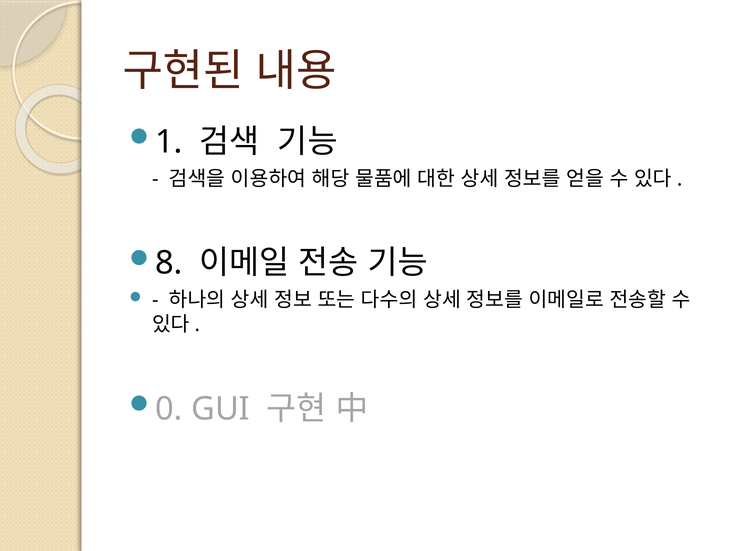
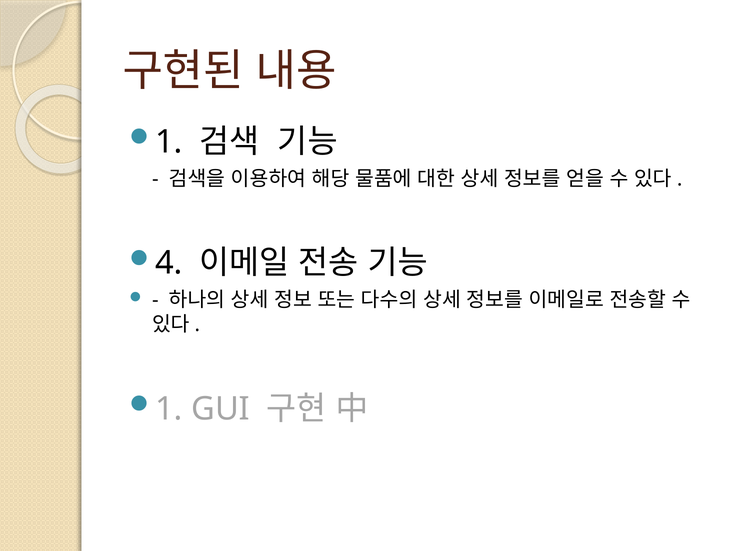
8: 8 -> 4
0 at (169, 409): 0 -> 1
